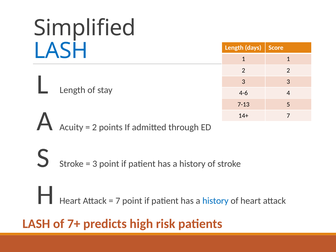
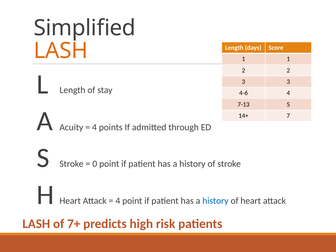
LASH at (61, 51) colour: blue -> orange
2 at (94, 127): 2 -> 4
3 at (95, 164): 3 -> 0
7 at (118, 201): 7 -> 4
